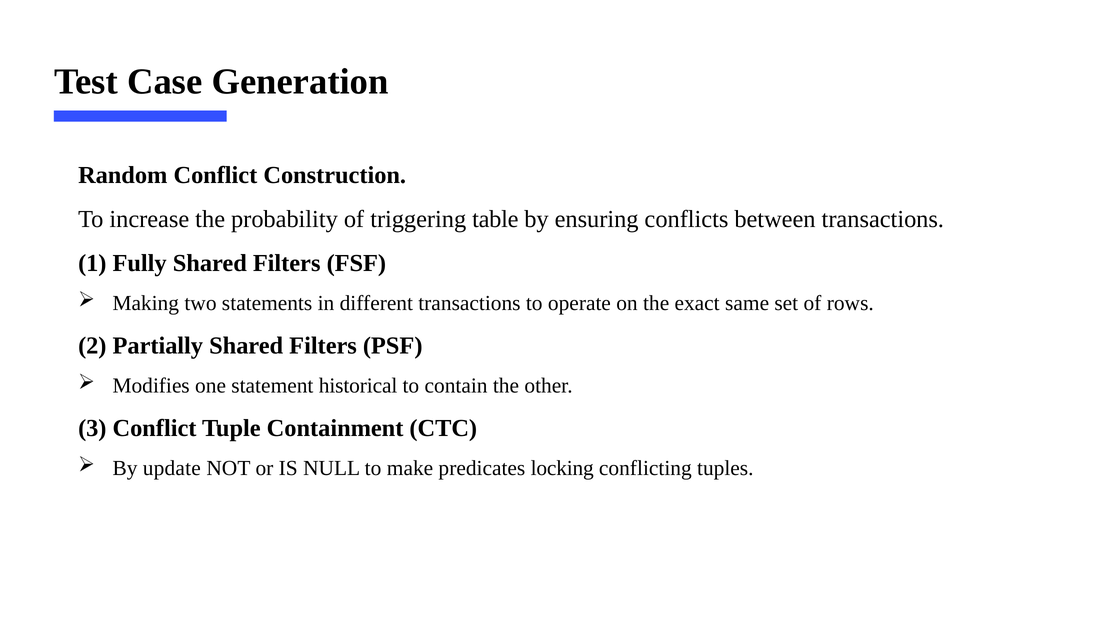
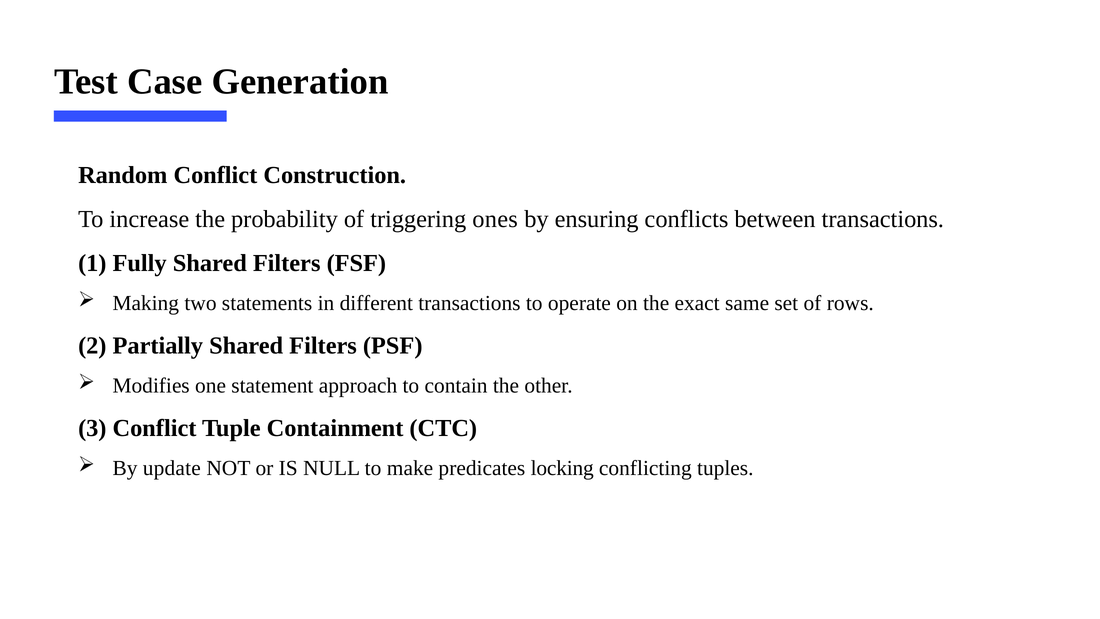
table: table -> ones
historical: historical -> approach
